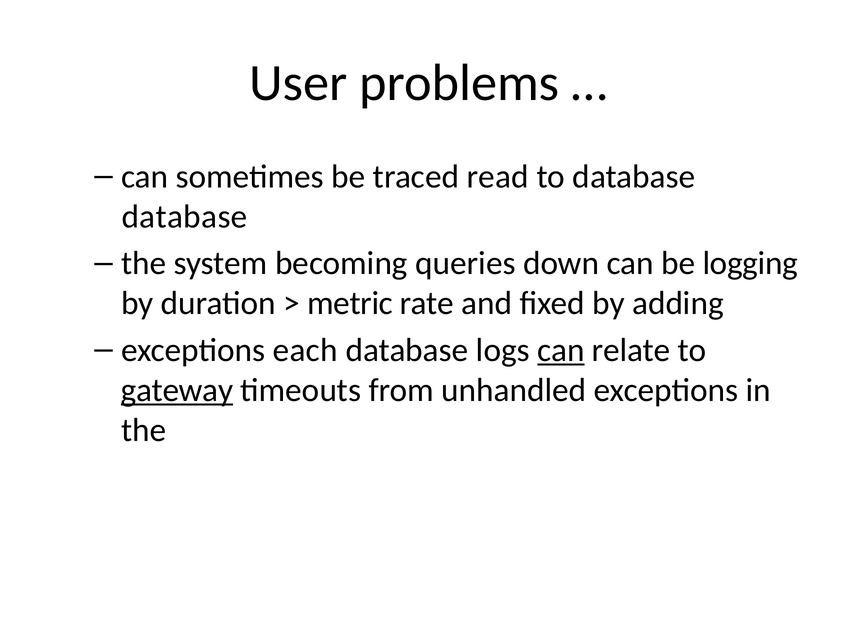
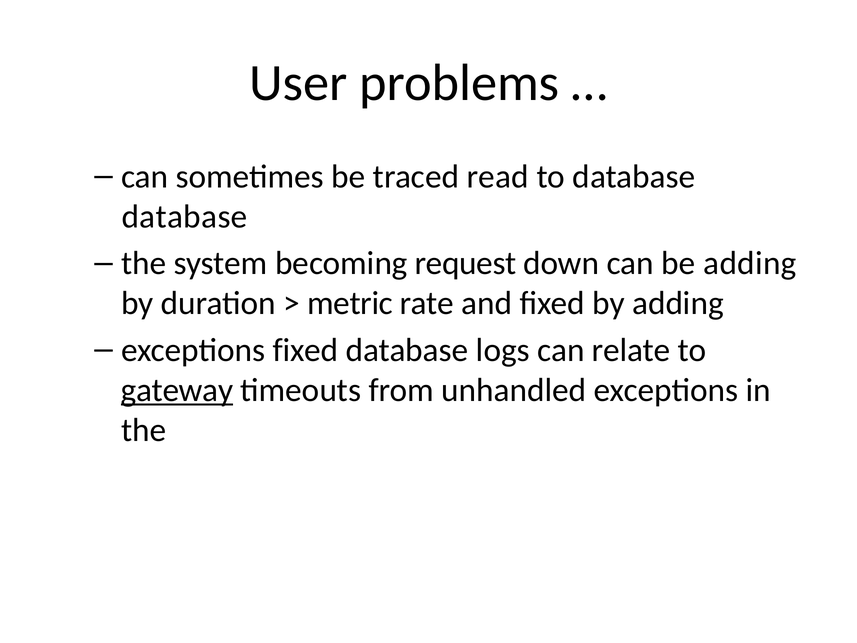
queries: queries -> request
be logging: logging -> adding
exceptions each: each -> fixed
can at (561, 350) underline: present -> none
